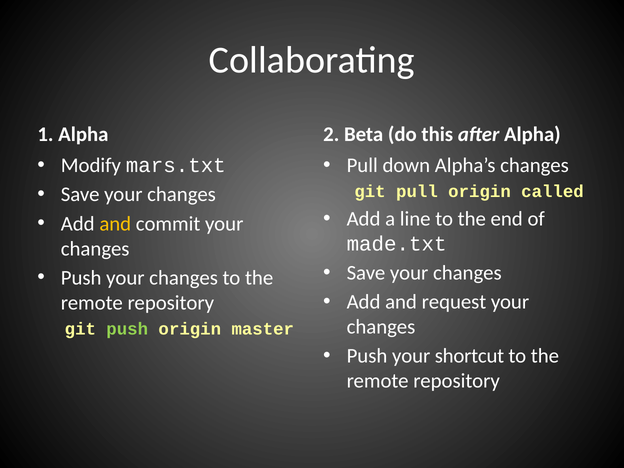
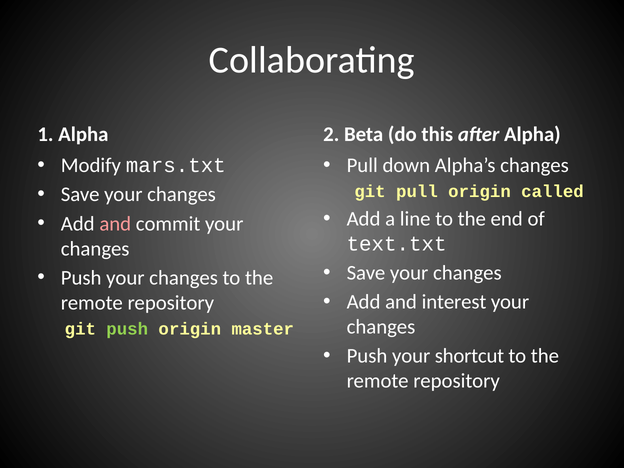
and at (115, 224) colour: yellow -> pink
made.txt: made.txt -> text.txt
request: request -> interest
